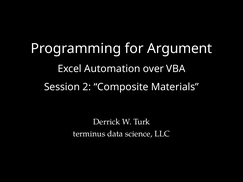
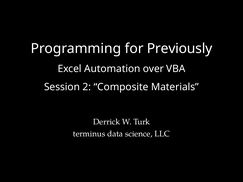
Argument: Argument -> Previously
